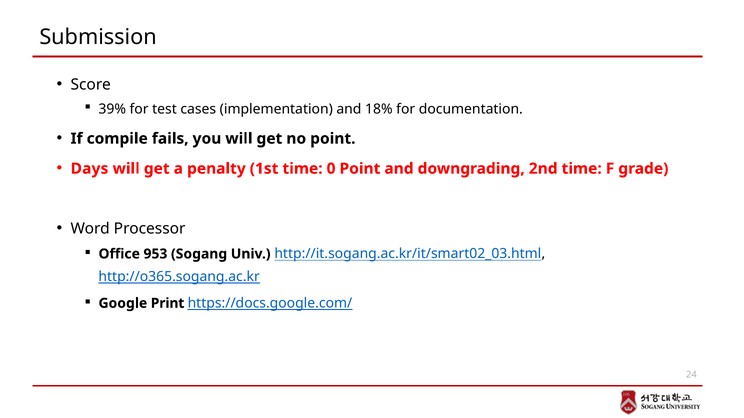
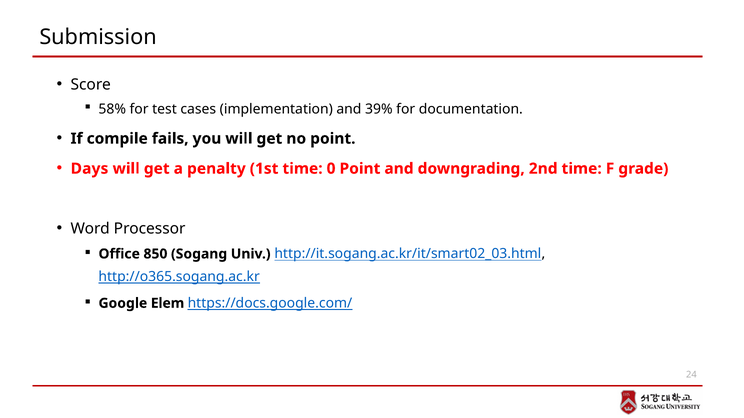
39%: 39% -> 58%
18%: 18% -> 39%
953: 953 -> 850
Print: Print -> Elem
